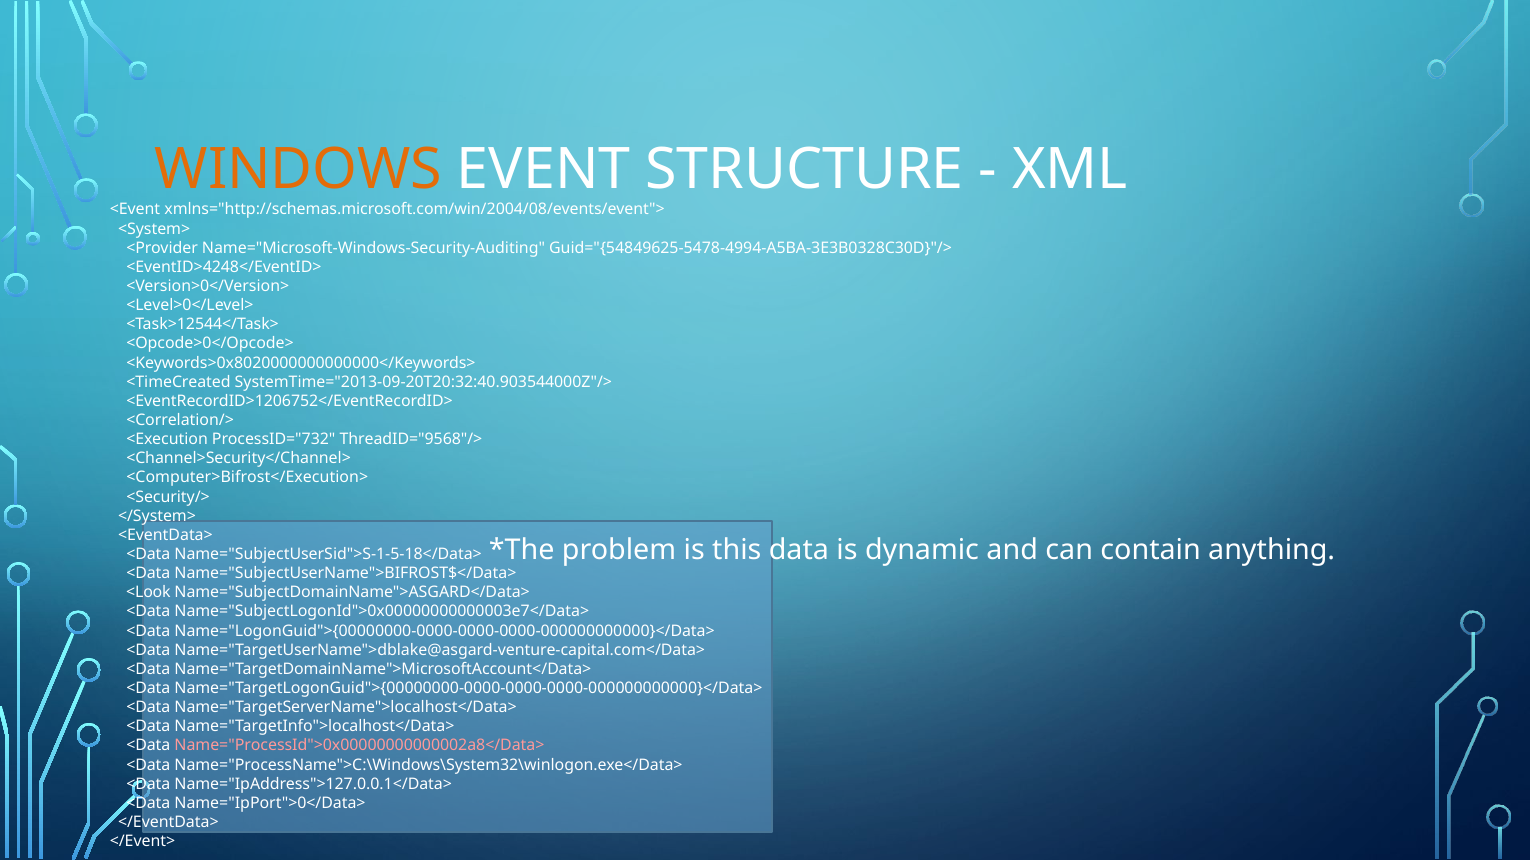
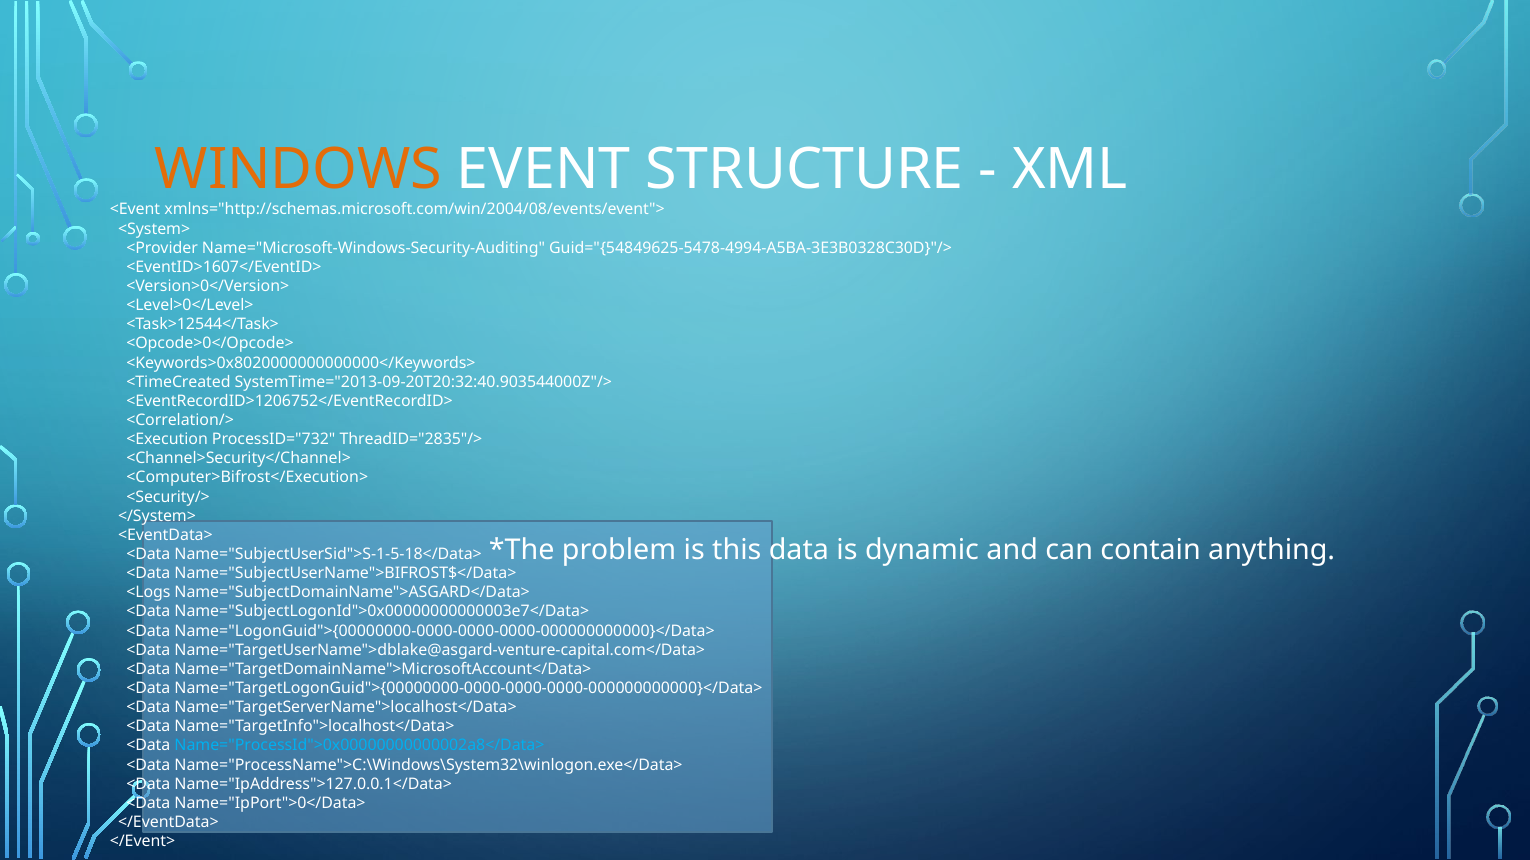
<EventID>4248</EventID>: <EventID>4248</EventID> -> <EventID>1607</EventID>
ThreadID="9568"/>: ThreadID="9568"/> -> ThreadID="2835"/>
<Look: <Look -> <Logs
Name="ProcessId">0x00000000000002a8</Data> colour: pink -> light blue
